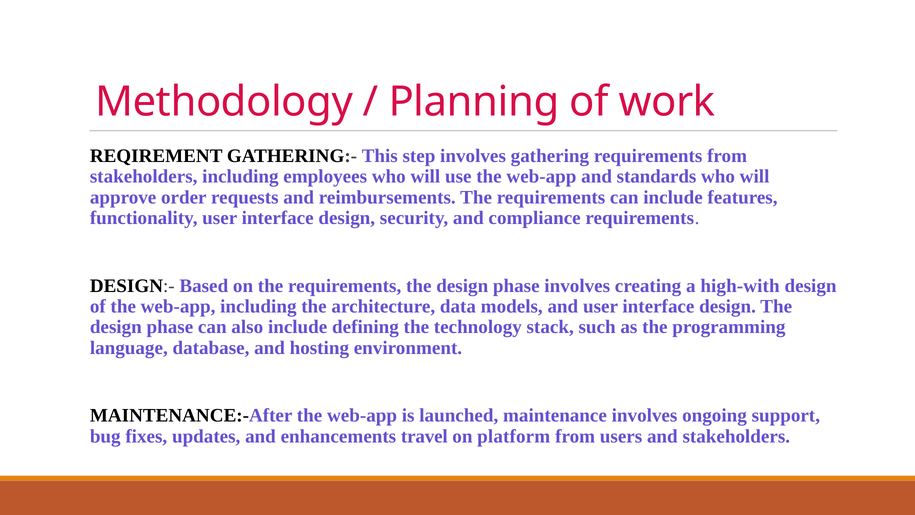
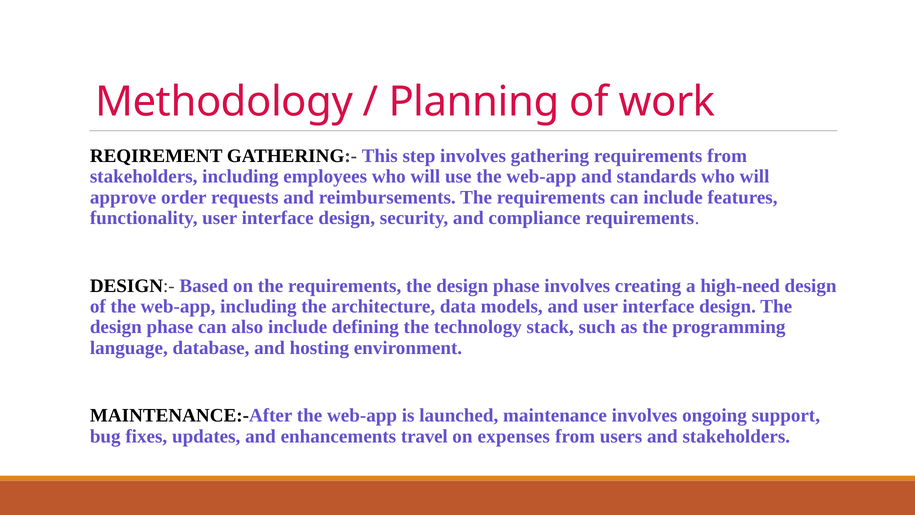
high-with: high-with -> high-need
platform: platform -> expenses
